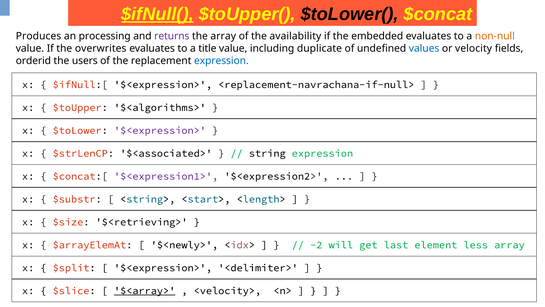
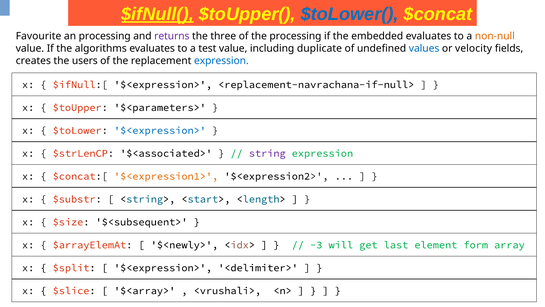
$toLower( colour: black -> blue
Produces: Produces -> Favourite
the array: array -> three
the availability: availability -> processing
overwrites: overwrites -> algorithms
title: title -> test
orderid: orderid -> creates
$<algorithms>: $<algorithms> -> $<parameters>
$<expression> at (160, 130) colour: purple -> blue
string colour: black -> purple
$<expression1> colour: purple -> orange
$<retrieving>: $<retrieving> -> $<subsequent>
-2: -2 -> -3
less: less -> form
$<array> underline: present -> none
<velocity>: <velocity> -> <vrushali>
